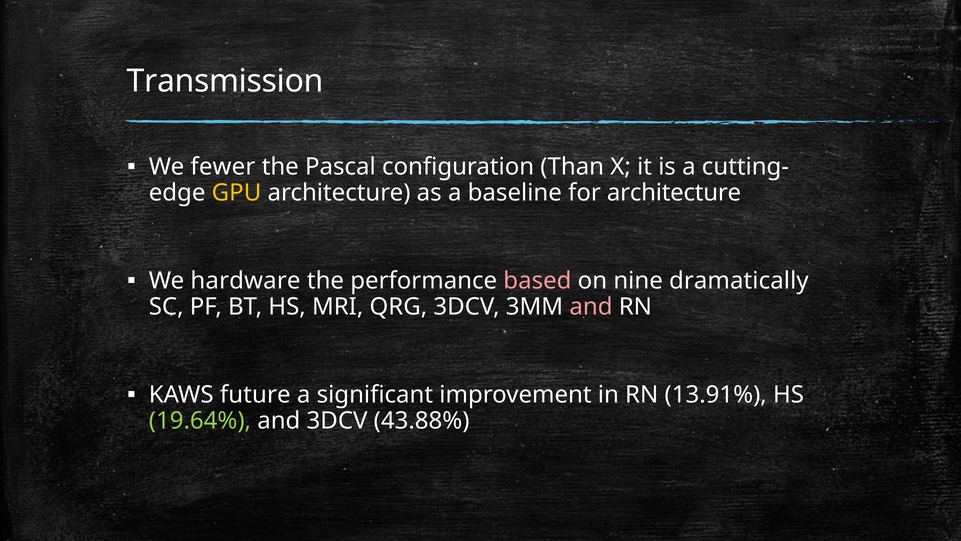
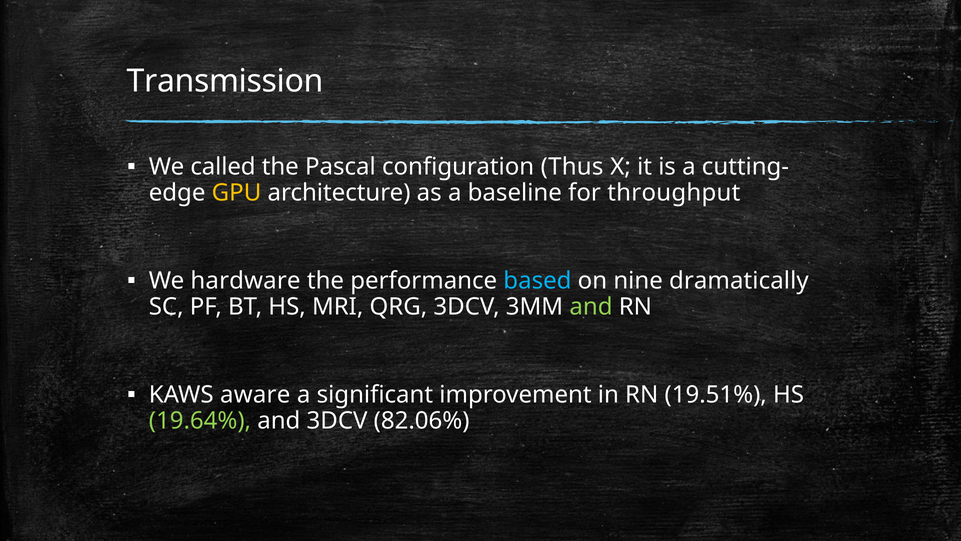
fewer: fewer -> called
Than: Than -> Thus
for architecture: architecture -> throughput
based colour: pink -> light blue
and at (591, 306) colour: pink -> light green
future: future -> aware
13.91%: 13.91% -> 19.51%
43.88%: 43.88% -> 82.06%
